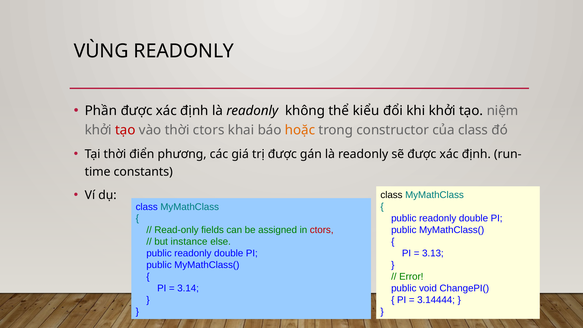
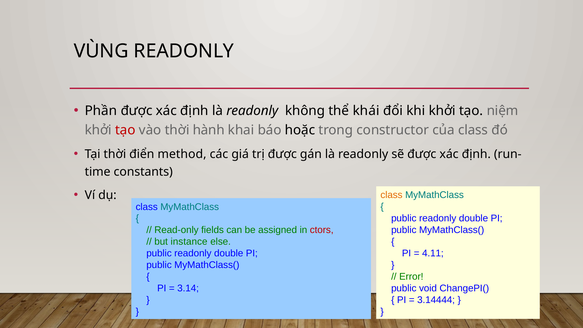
kiểu: kiểu -> khái
thời ctors: ctors -> hành
hoặc colour: orange -> black
phương: phương -> method
class at (391, 195) colour: black -> orange
3.13: 3.13 -> 4.11
